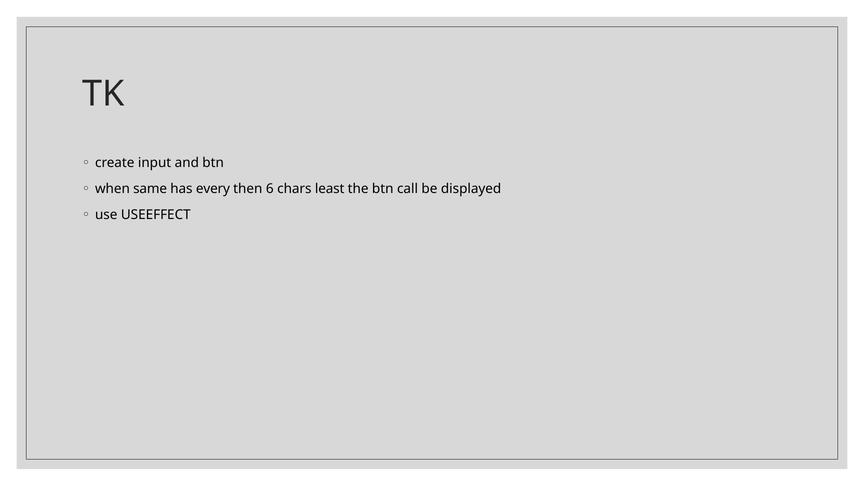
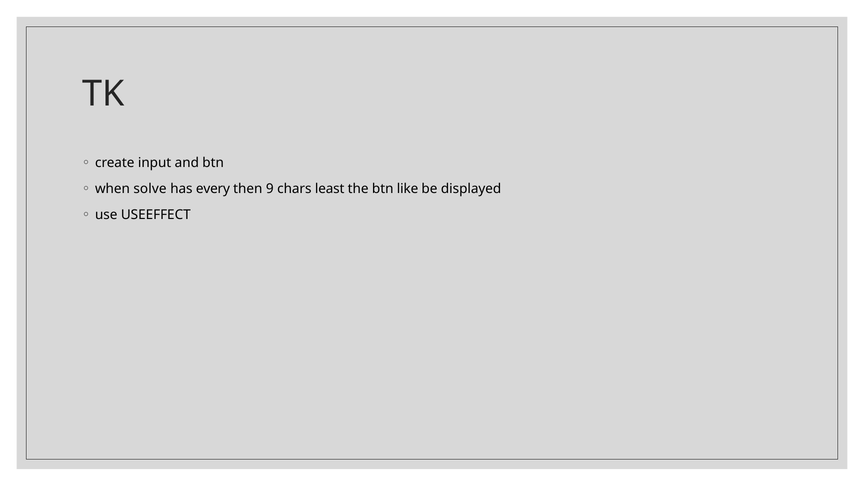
same: same -> solve
6: 6 -> 9
call: call -> like
